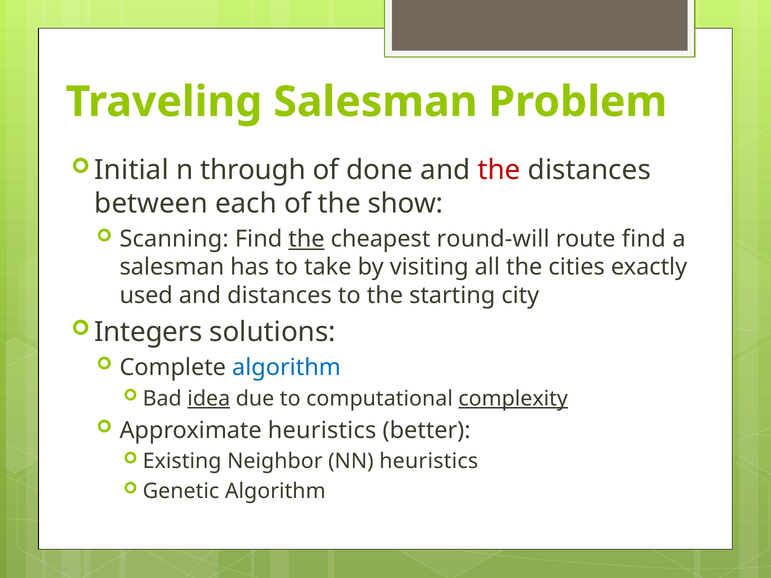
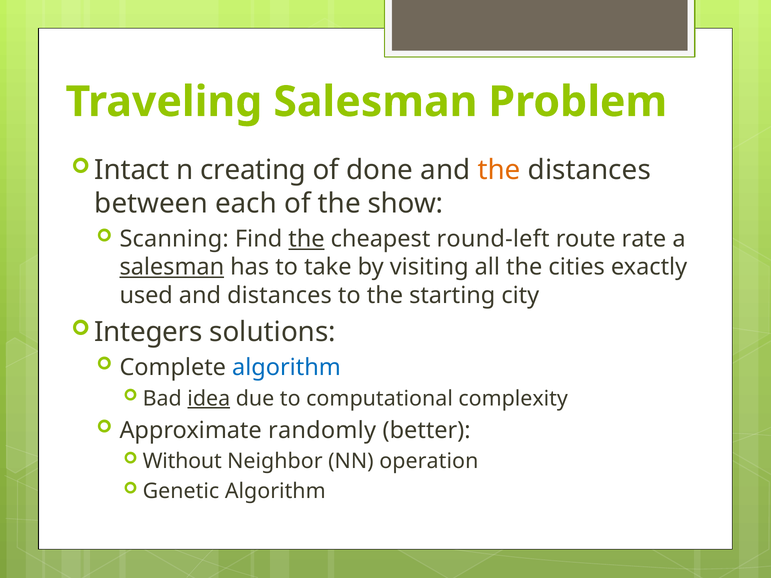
Initial: Initial -> Intact
through: through -> creating
the at (499, 170) colour: red -> orange
round-will: round-will -> round-left
route find: find -> rate
salesman at (172, 267) underline: none -> present
complexity underline: present -> none
Approximate heuristics: heuristics -> randomly
Existing: Existing -> Without
NN heuristics: heuristics -> operation
